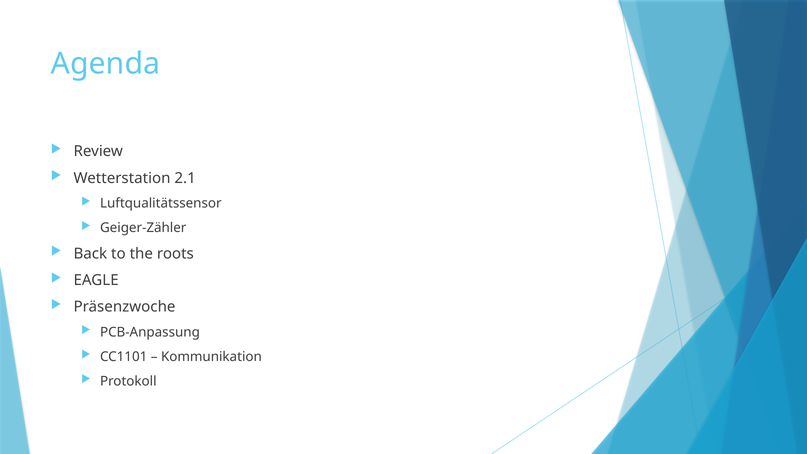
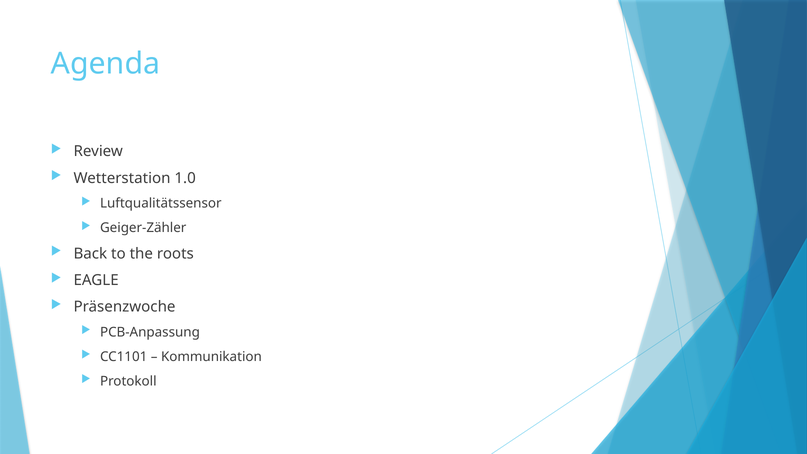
2.1: 2.1 -> 1.0
